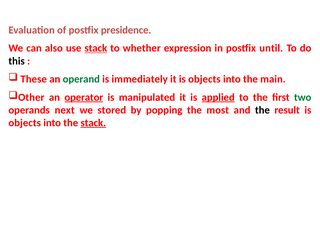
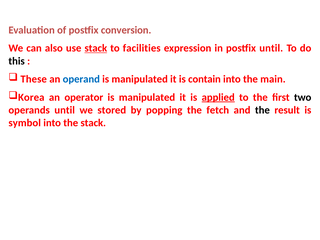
presidence: presidence -> conversion
whether: whether -> facilities
operand colour: green -> blue
immediately at (140, 79): immediately -> manipulated
it is objects: objects -> contain
Other: Other -> Korea
operator underline: present -> none
two colour: green -> black
operands next: next -> until
most: most -> fetch
objects at (25, 123): objects -> symbol
stack at (93, 123) underline: present -> none
